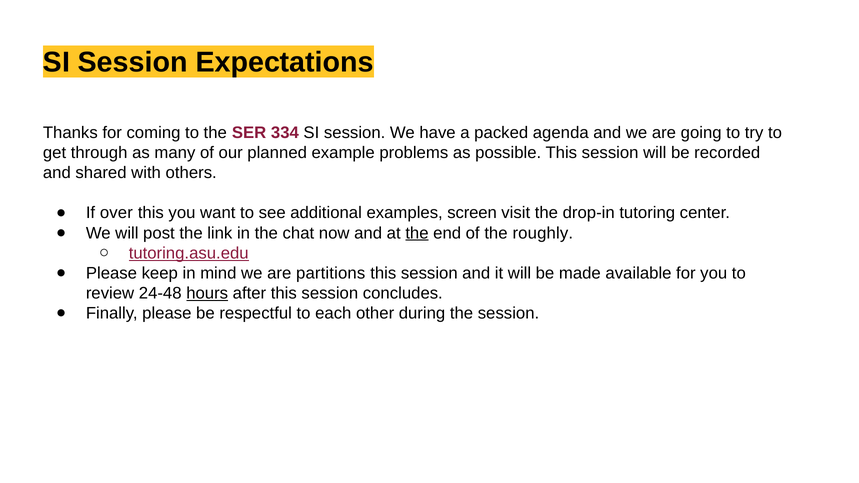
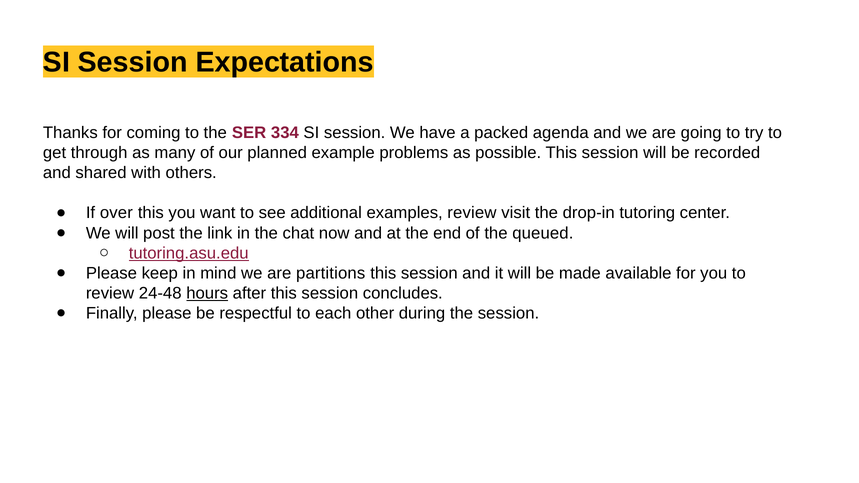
examples screen: screen -> review
the at (417, 233) underline: present -> none
roughly: roughly -> queued
